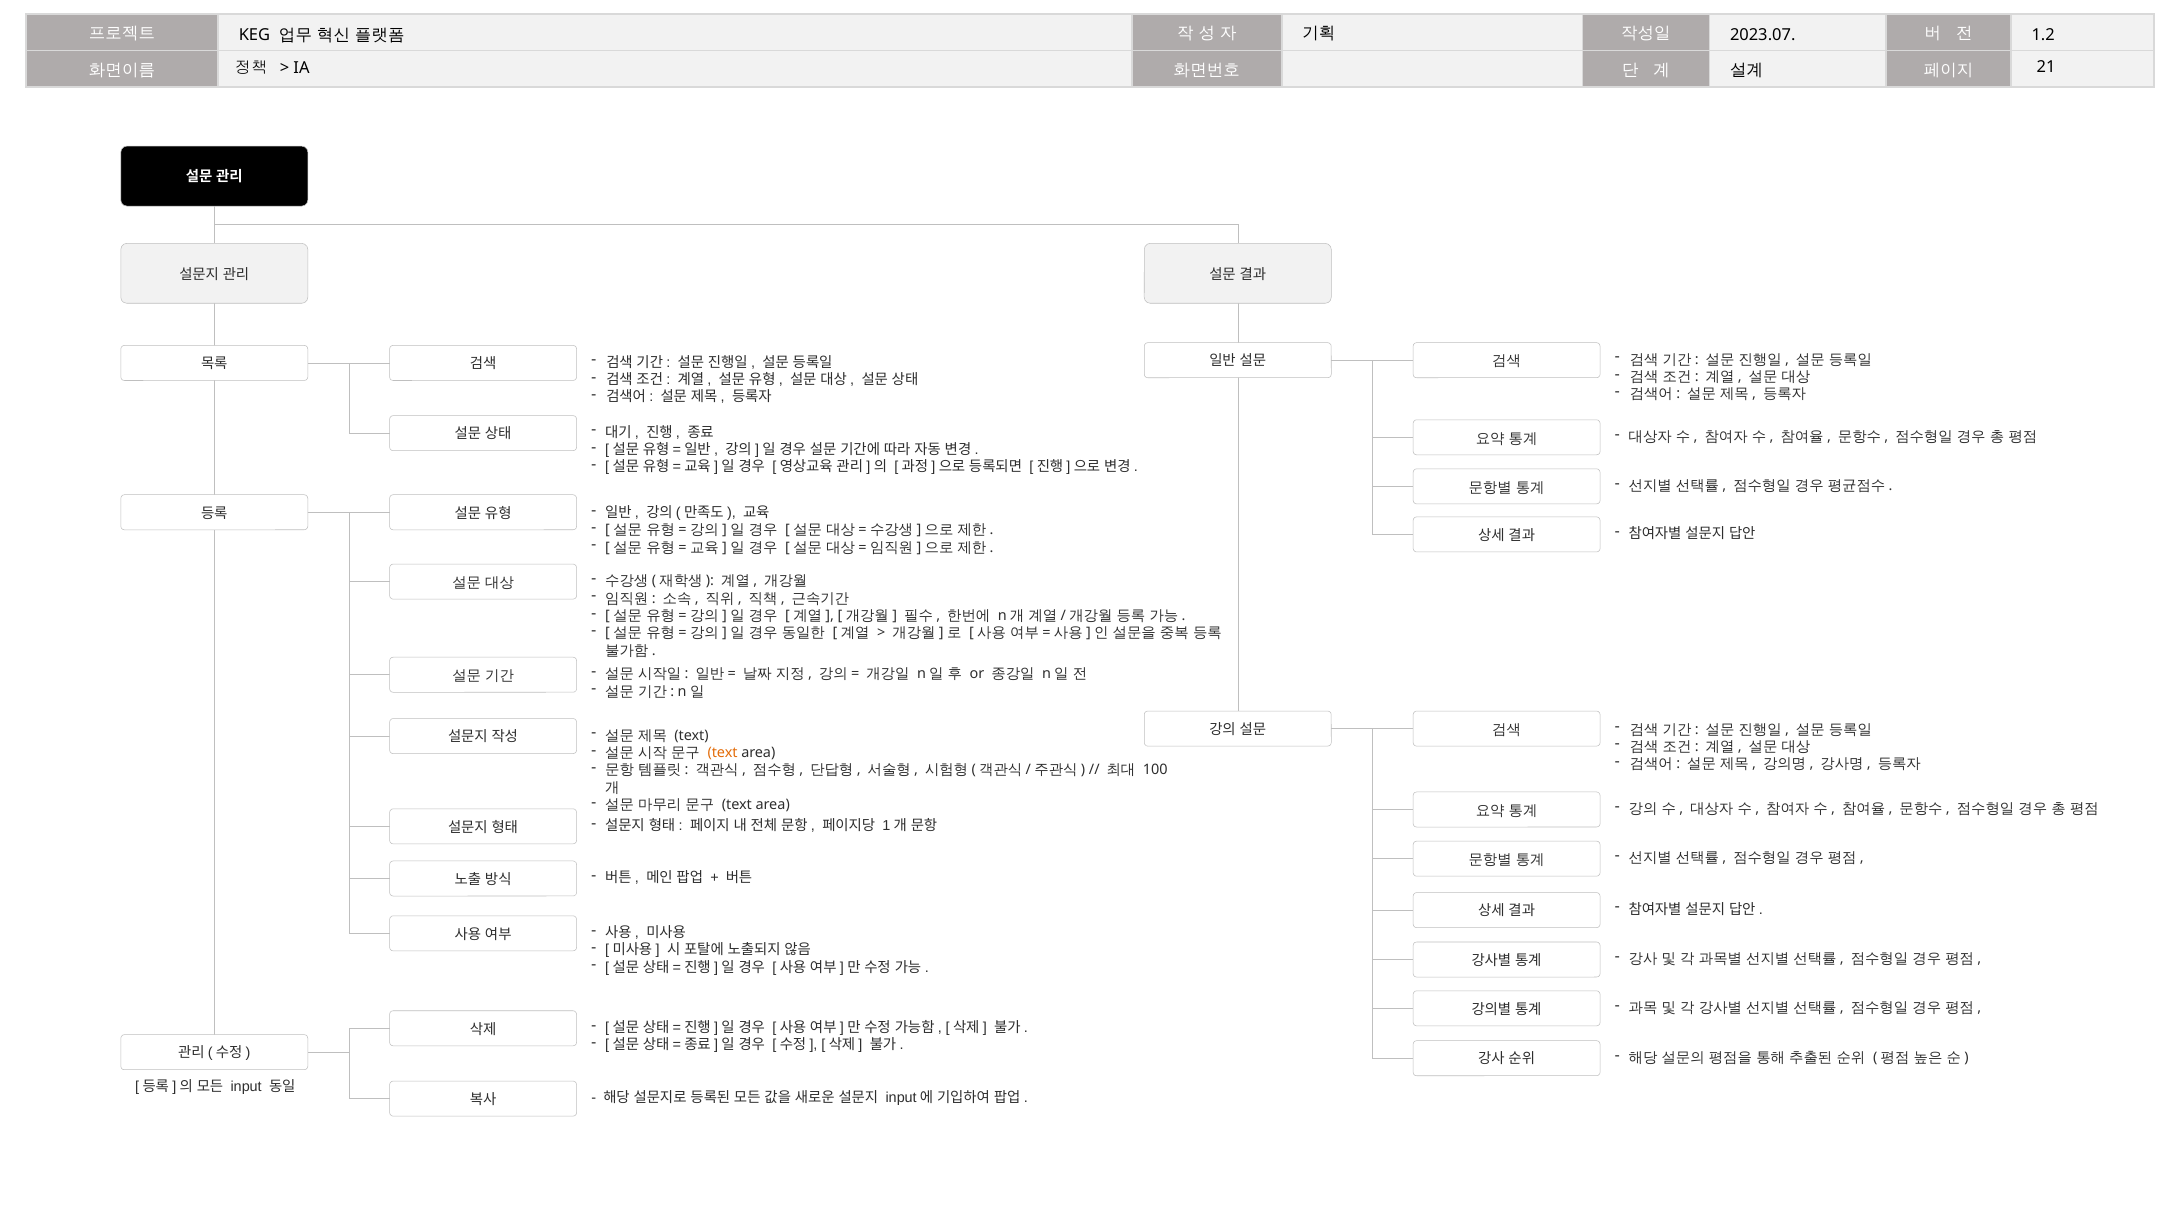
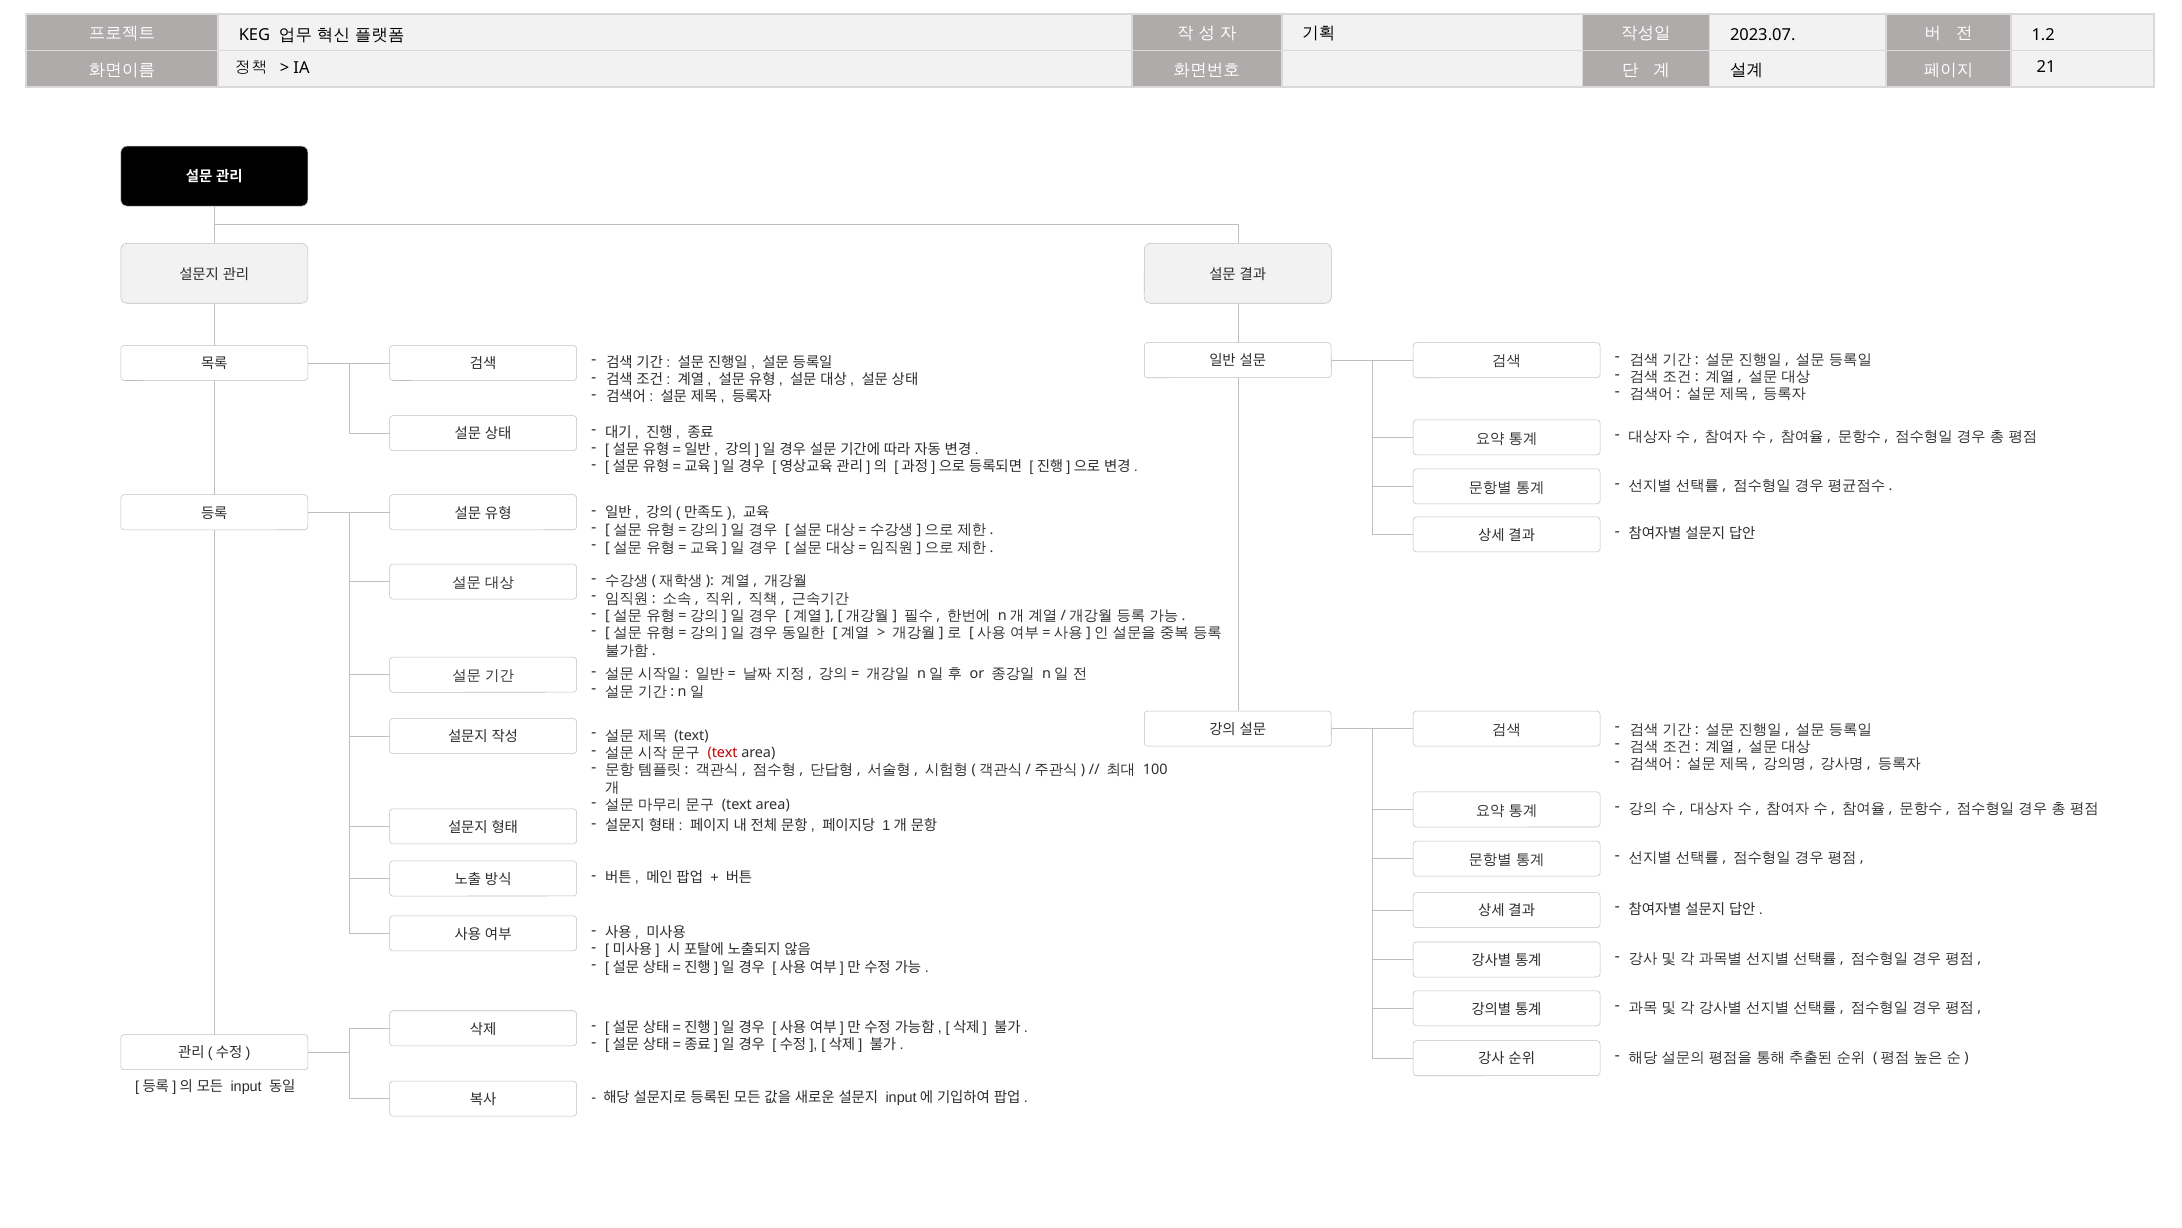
text at (723, 752) colour: orange -> red
